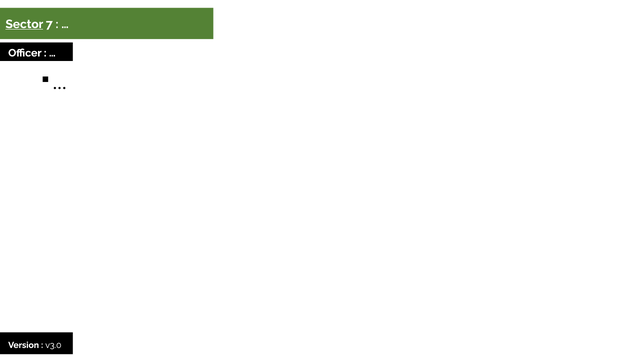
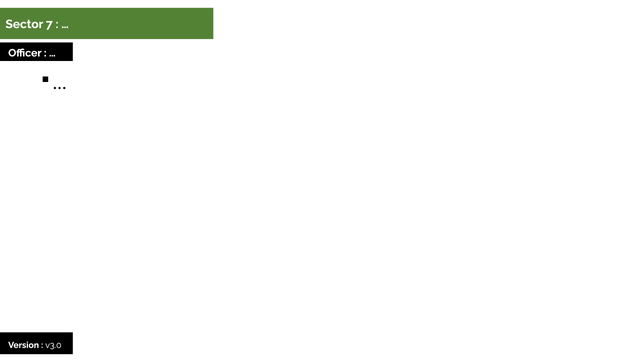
Sector underline: present -> none
